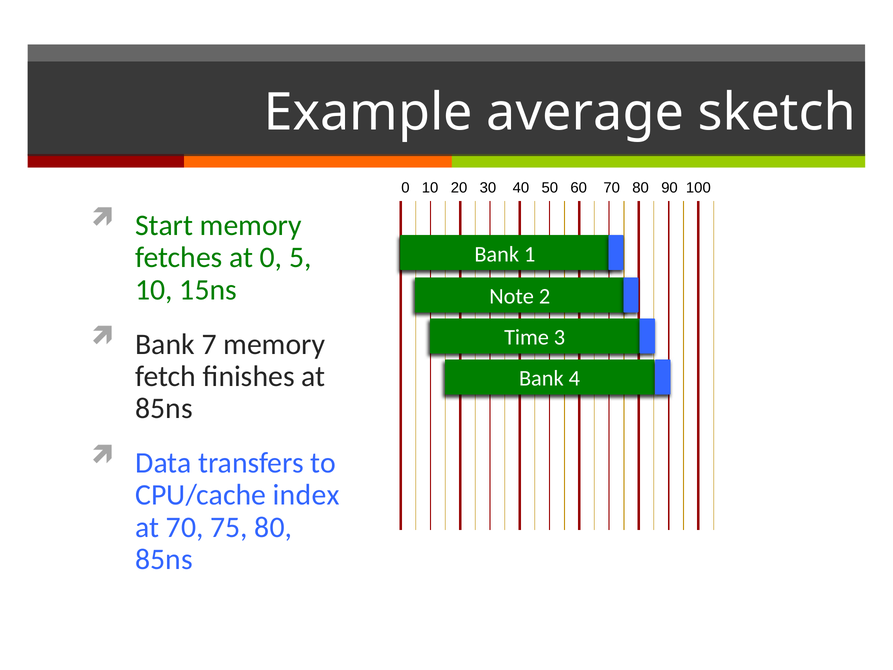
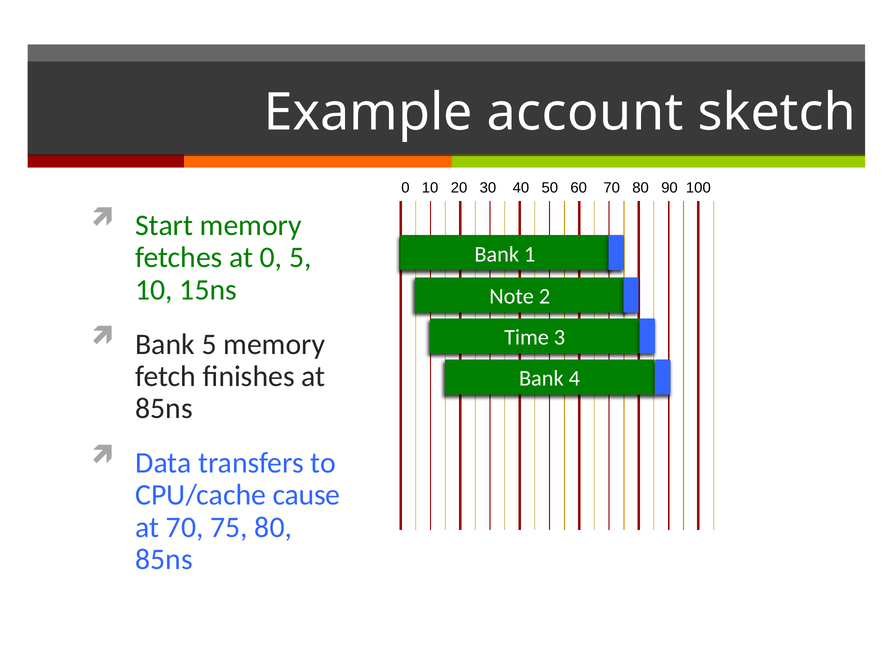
average: average -> account
Bank 7: 7 -> 5
index: index -> cause
